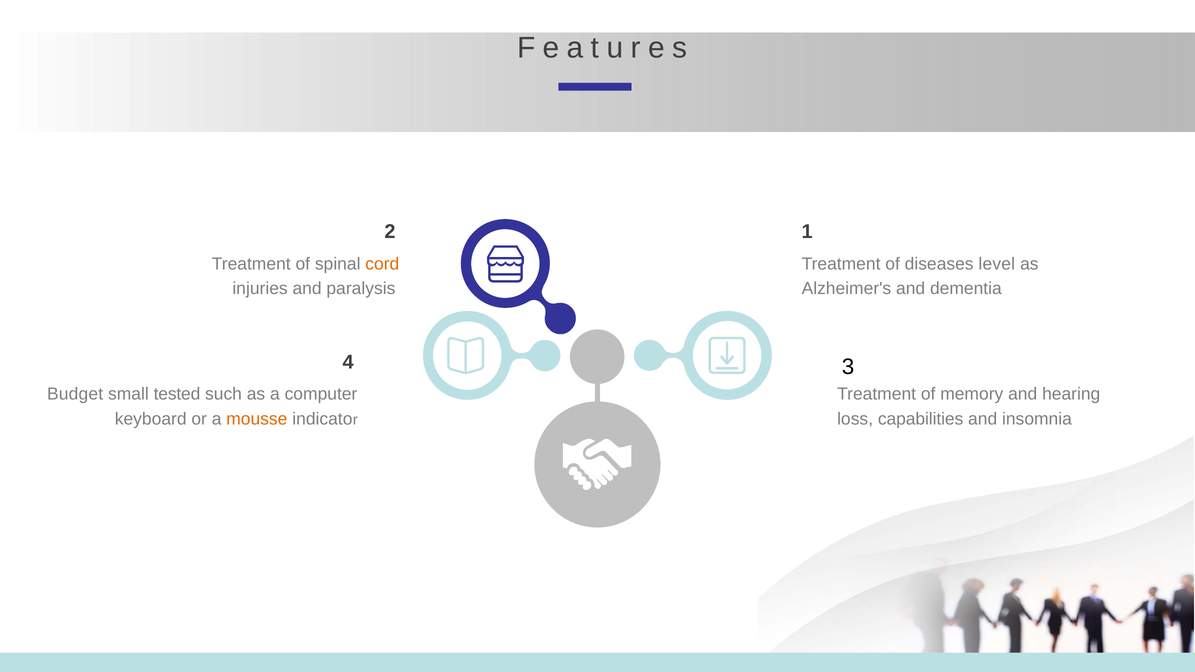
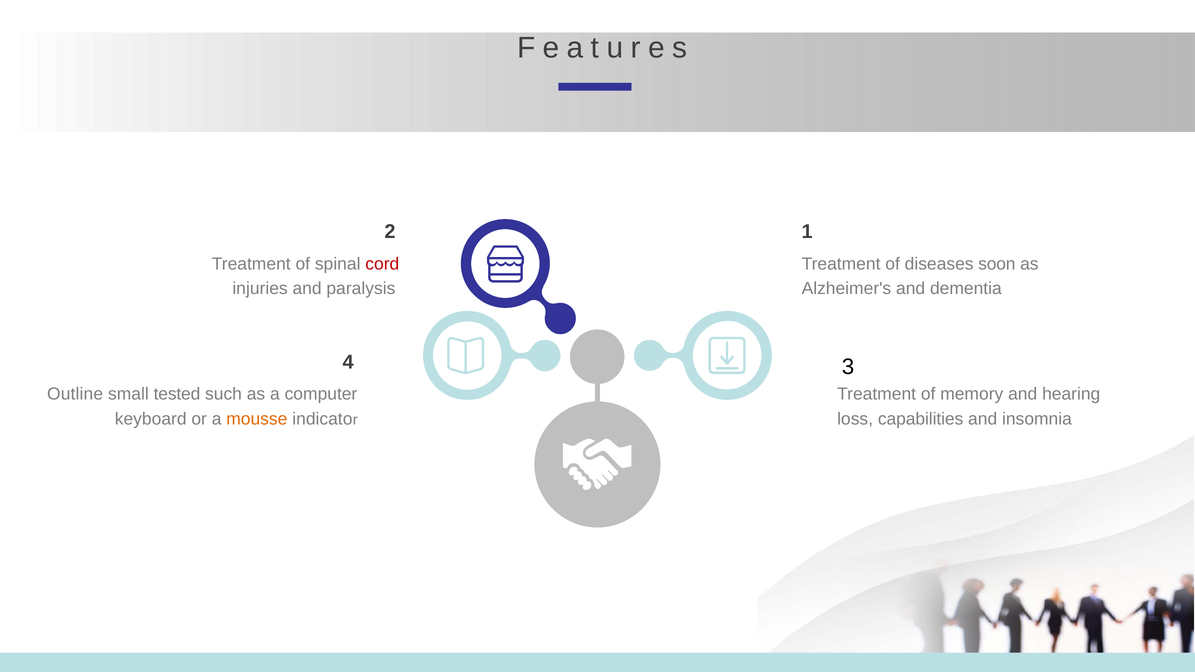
cord colour: orange -> red
level: level -> soon
Budget: Budget -> Outline
